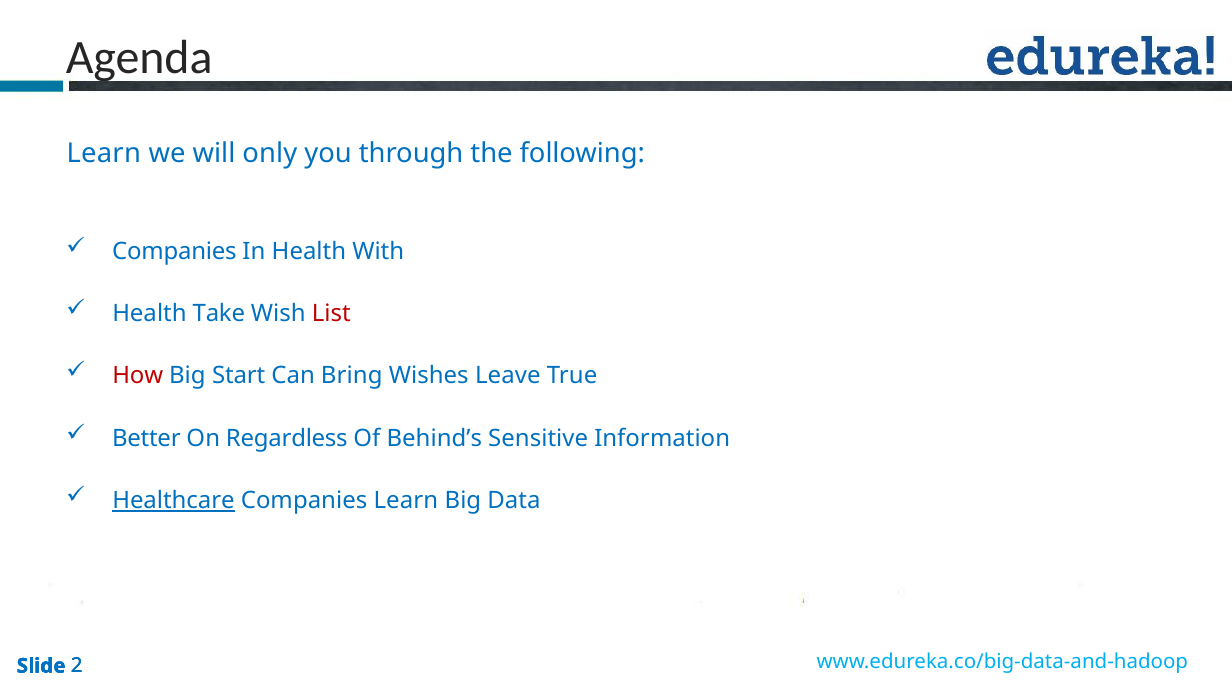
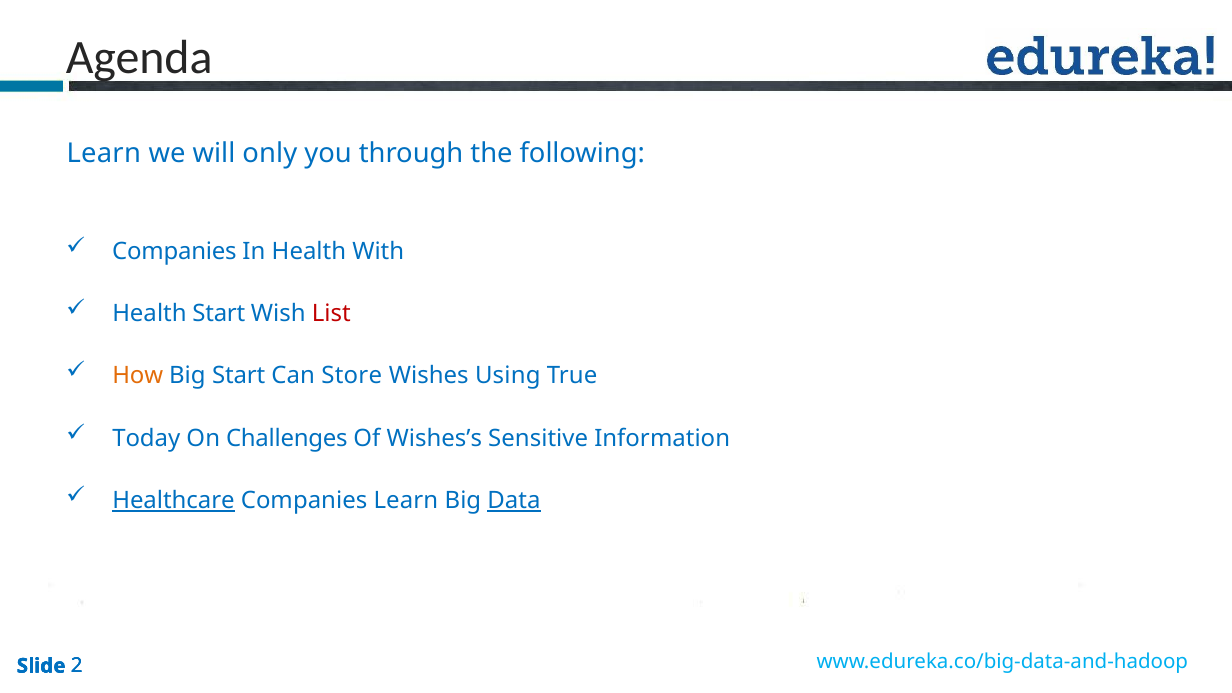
Health Take: Take -> Start
How colour: red -> orange
Bring: Bring -> Store
Leave: Leave -> Using
Better: Better -> Today
Regardless: Regardless -> Challenges
Behind’s: Behind’s -> Wishes’s
Data underline: none -> present
